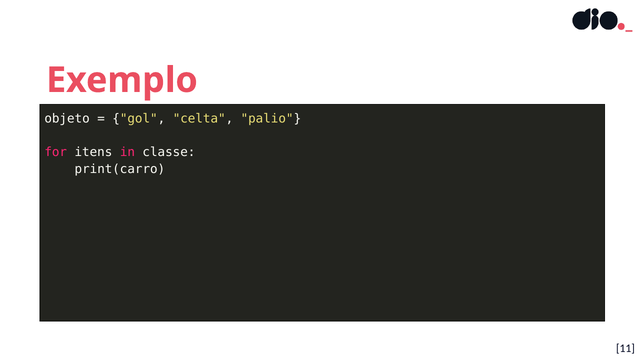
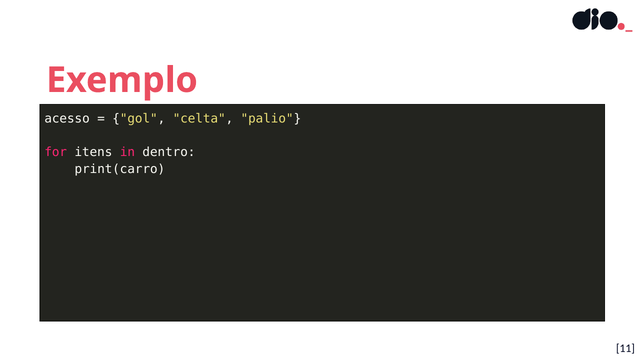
objeto: objeto -> acesso
classe: classe -> dentro
